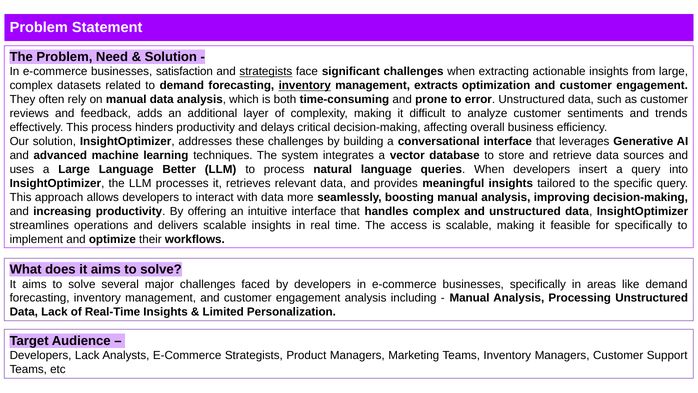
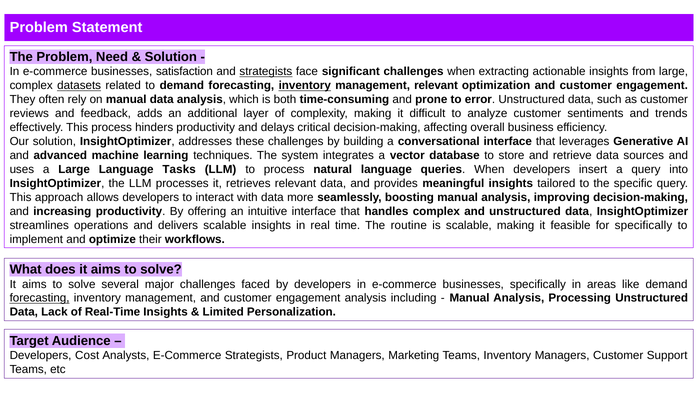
datasets underline: none -> present
management extracts: extracts -> relevant
Better: Better -> Tasks
access: access -> routine
forecasting at (40, 298) underline: none -> present
Developers Lack: Lack -> Cost
